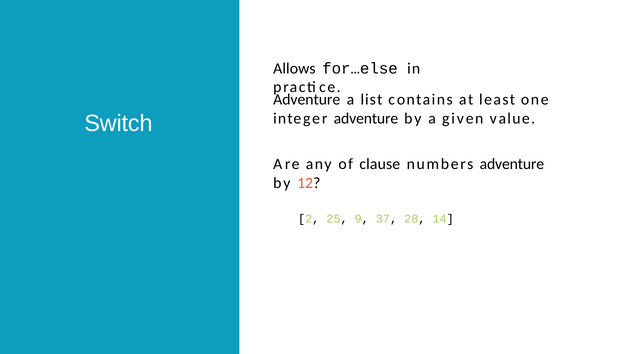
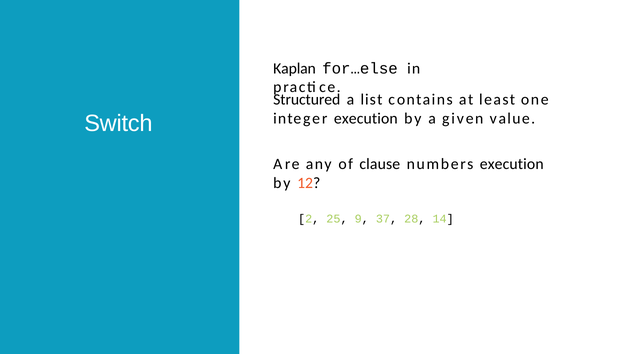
Allows: Allows -> Kaplan
Adventure at (307, 100): Adventure -> Structured
integer adventure: adventure -> execution
numbers adventure: adventure -> execution
